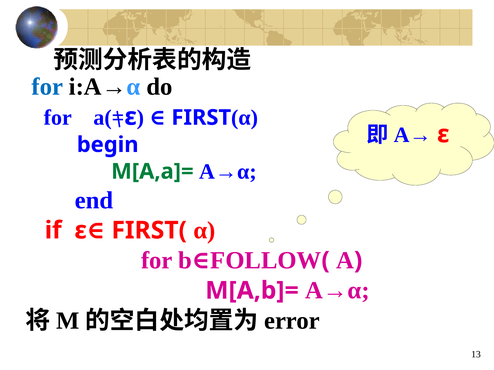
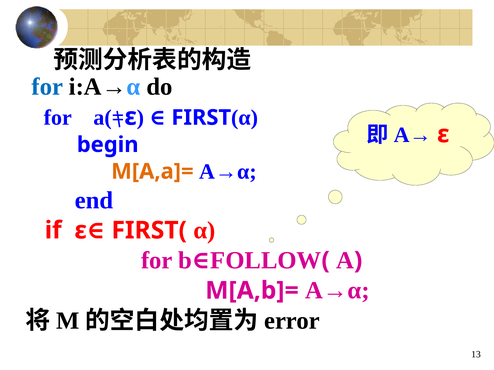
M[A,a]= colour: green -> orange
